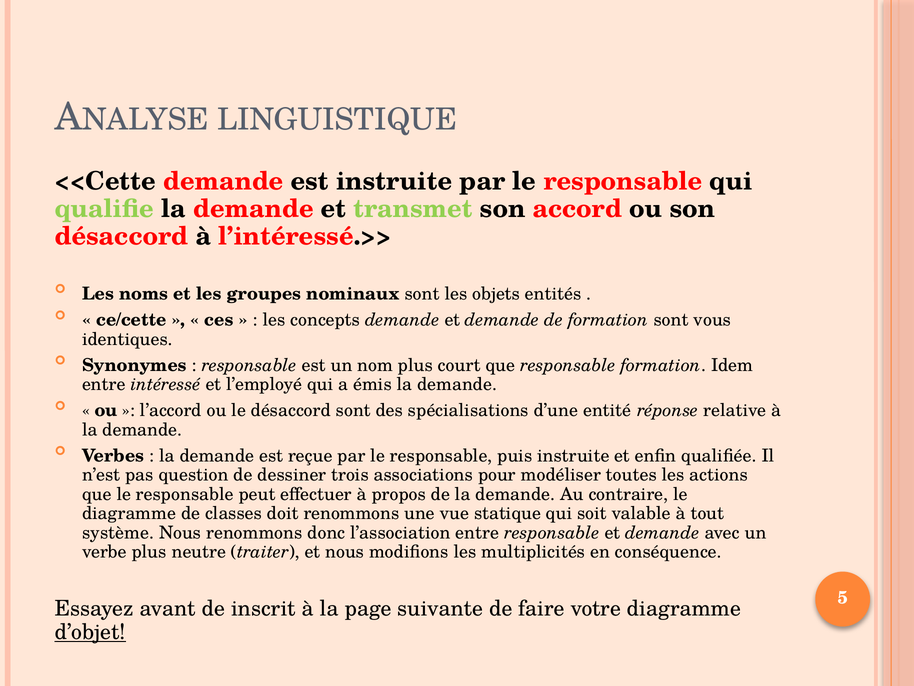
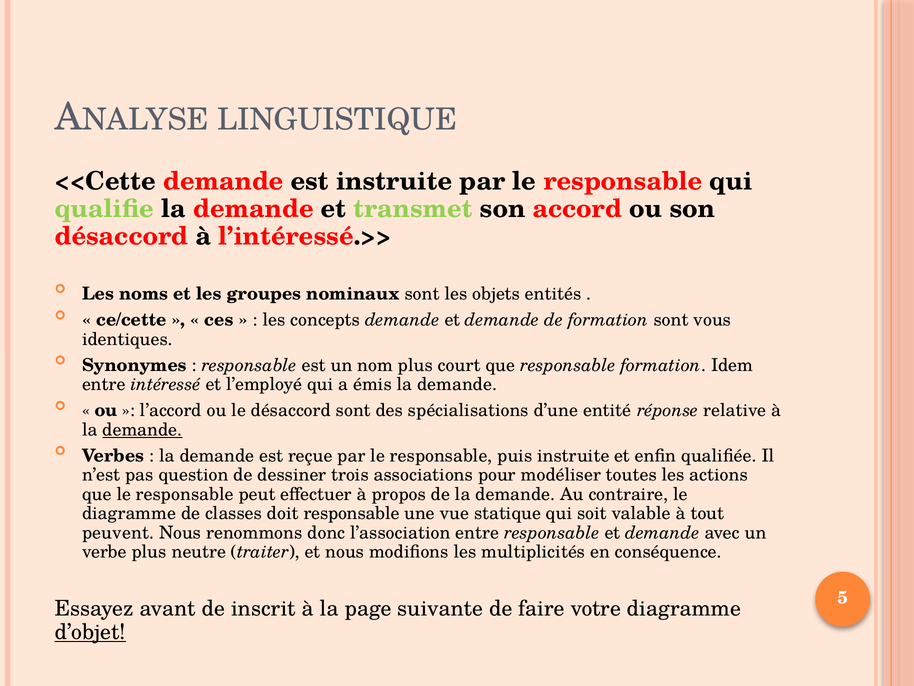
demande at (142, 429) underline: none -> present
doit renommons: renommons -> responsable
système: système -> peuvent
